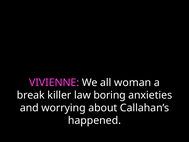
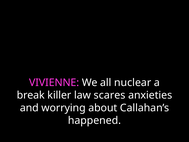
woman: woman -> nuclear
boring: boring -> scares
